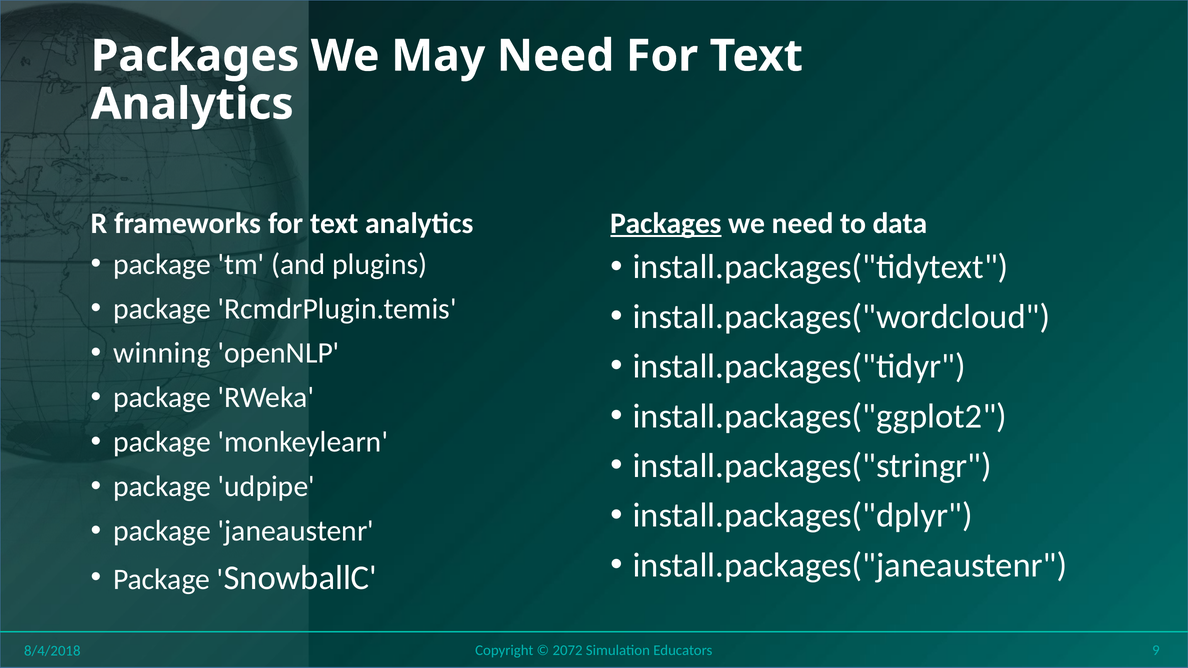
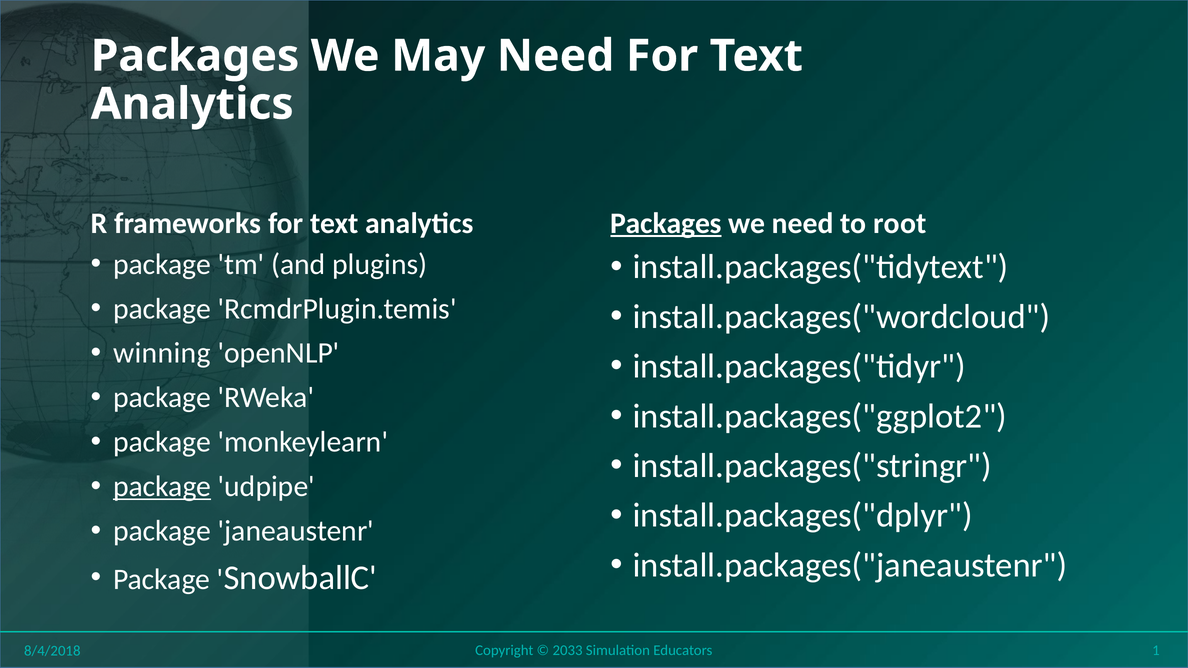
data: data -> root
package at (162, 487) underline: none -> present
2072: 2072 -> 2033
9: 9 -> 1
